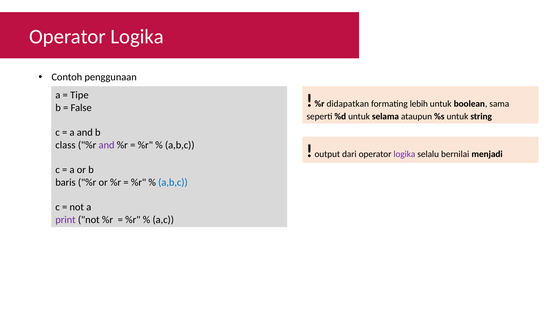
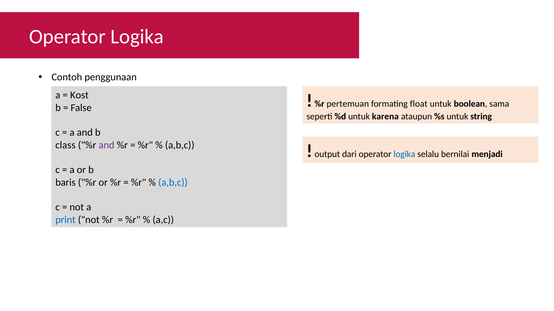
Tipe: Tipe -> Kost
didapatkan: didapatkan -> pertemuan
lebih: lebih -> float
selama: selama -> karena
logika at (404, 154) colour: purple -> blue
print colour: purple -> blue
